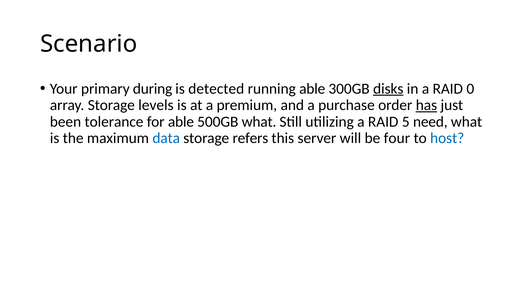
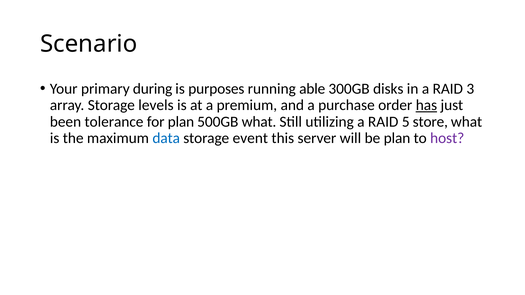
detected: detected -> purposes
disks underline: present -> none
0: 0 -> 3
for able: able -> plan
need: need -> store
refers: refers -> event
be four: four -> plan
host colour: blue -> purple
